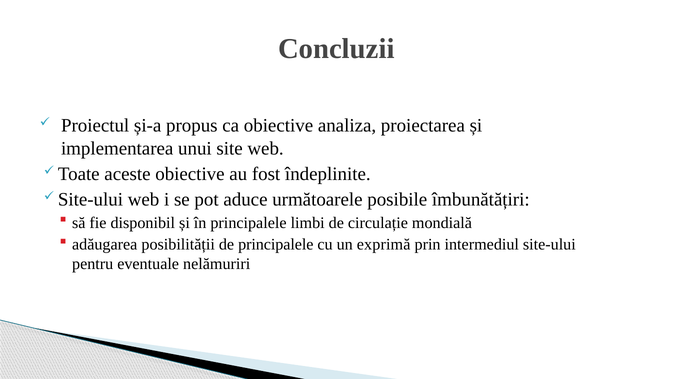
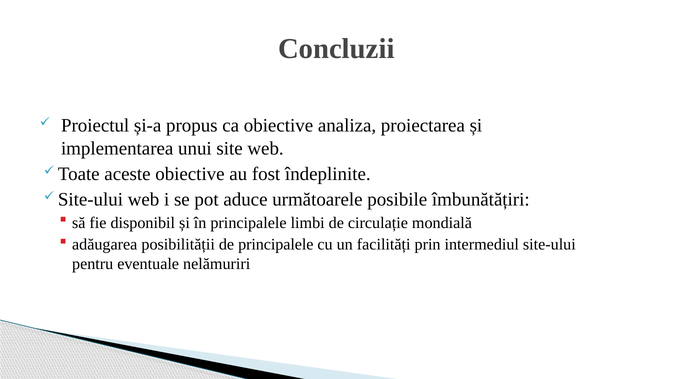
exprimă: exprimă -> facilități
